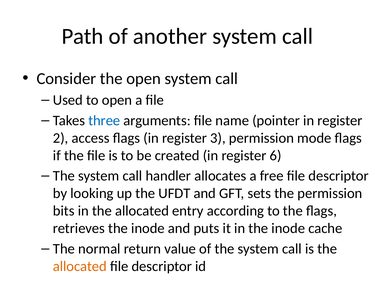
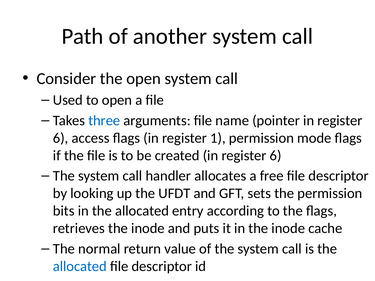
2 at (61, 138): 2 -> 6
3: 3 -> 1
allocated at (80, 267) colour: orange -> blue
